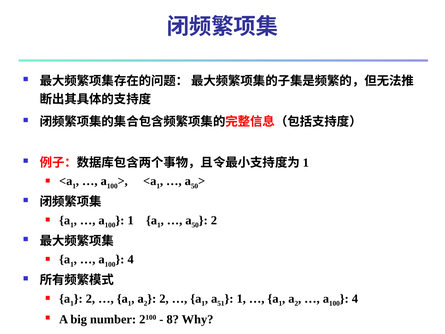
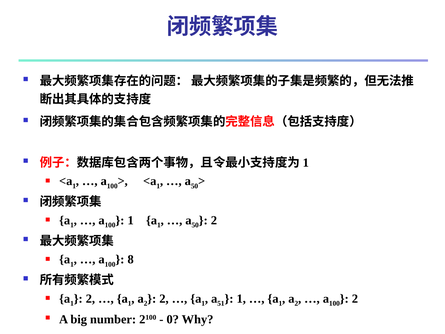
4 at (131, 259): 4 -> 8
4 at (355, 299): 4 -> 2
8: 8 -> 0
